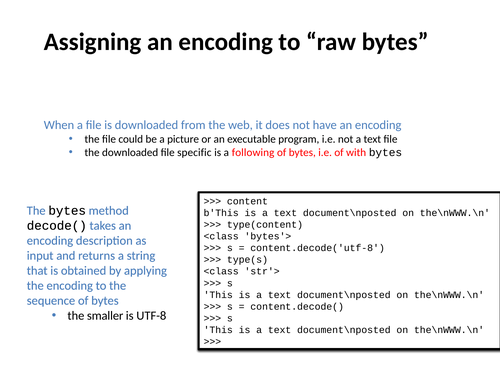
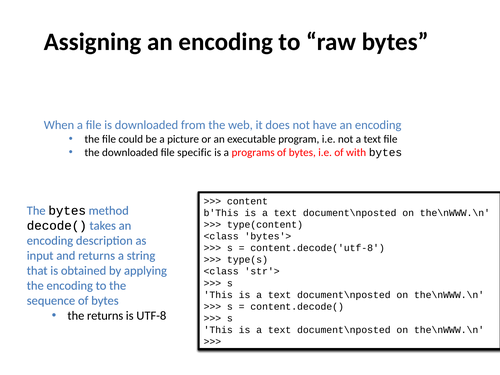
following: following -> programs
the smaller: smaller -> returns
